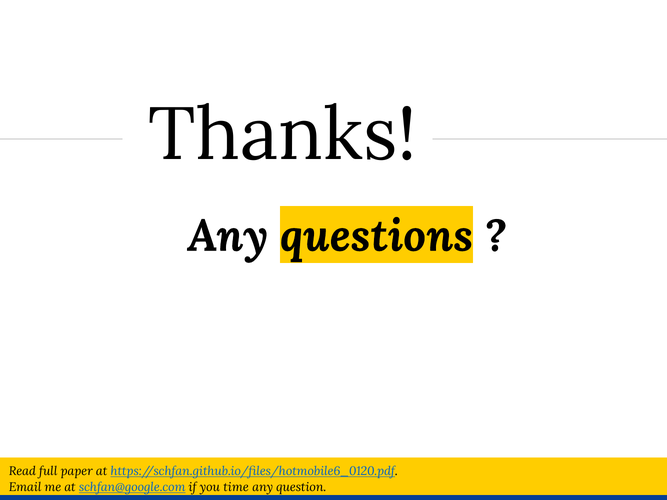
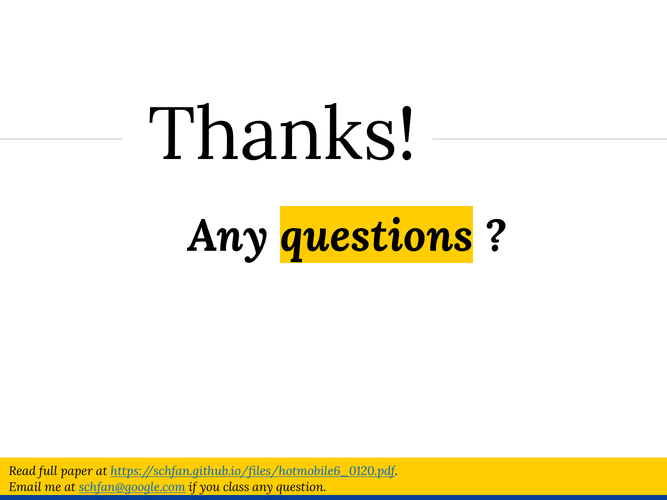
time: time -> class
